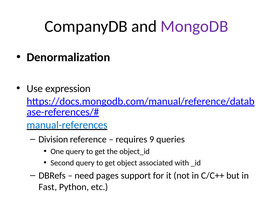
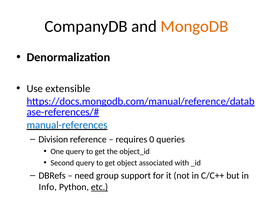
MongoDB colour: purple -> orange
expression: expression -> extensible
9: 9 -> 0
pages: pages -> group
Fast: Fast -> Info
etc underline: none -> present
